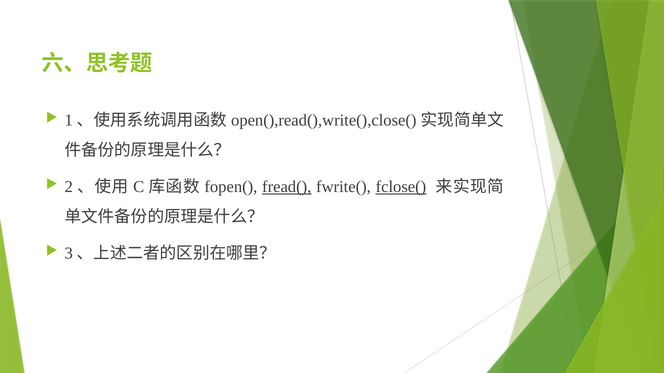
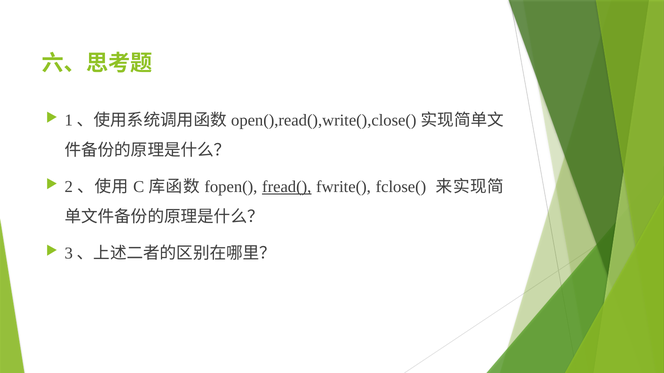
fclose( underline: present -> none
